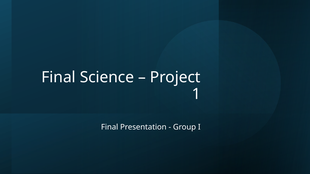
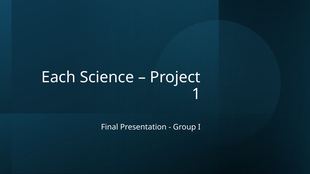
Final at (59, 78): Final -> Each
